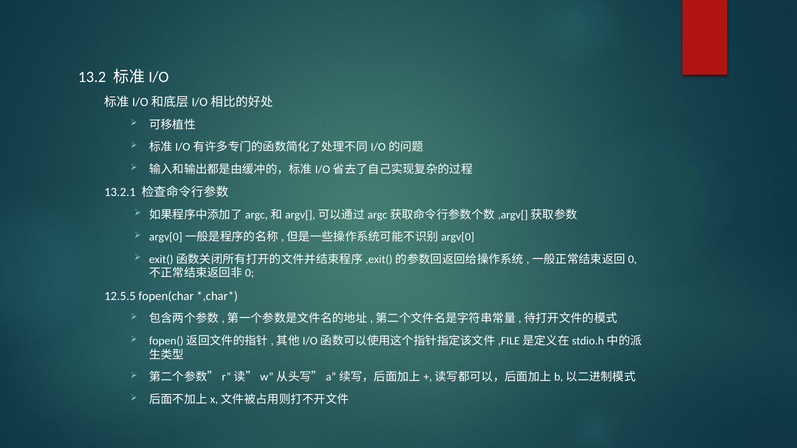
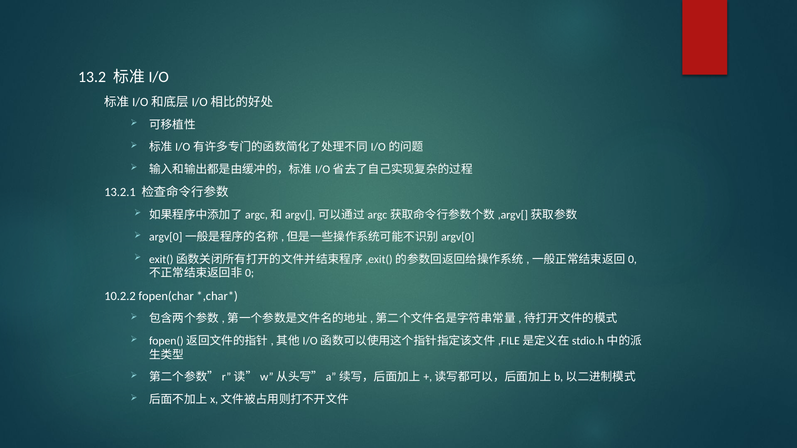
12.5.5: 12.5.5 -> 10.2.2
